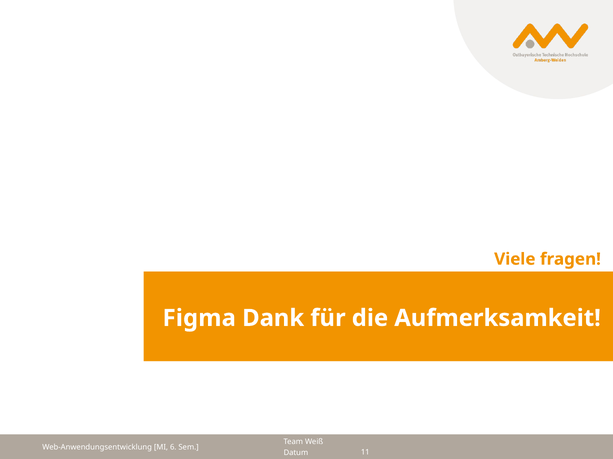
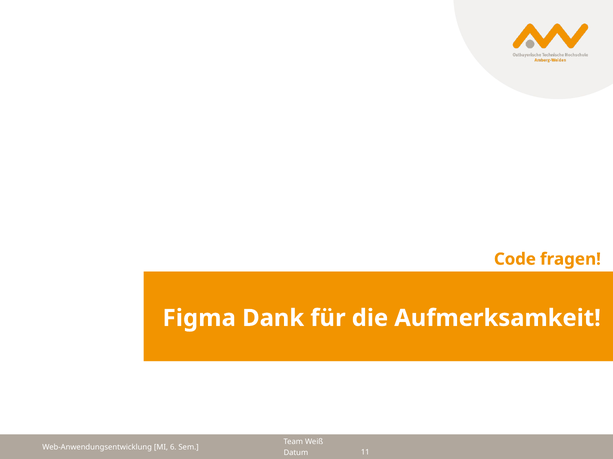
Viele: Viele -> Code
